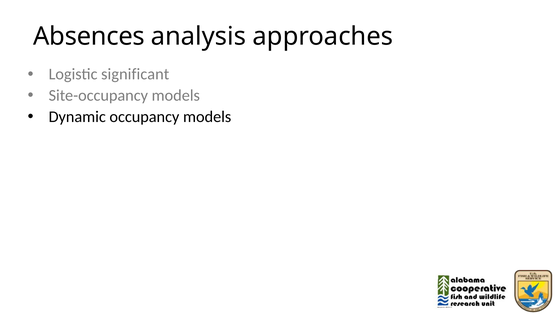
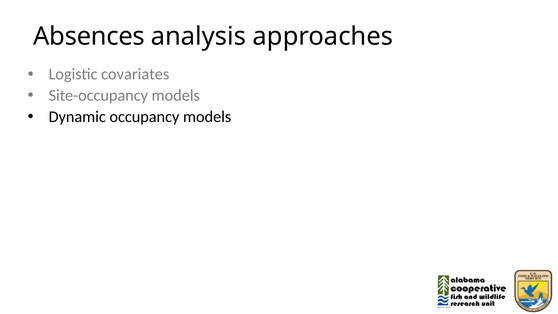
significant: significant -> covariates
